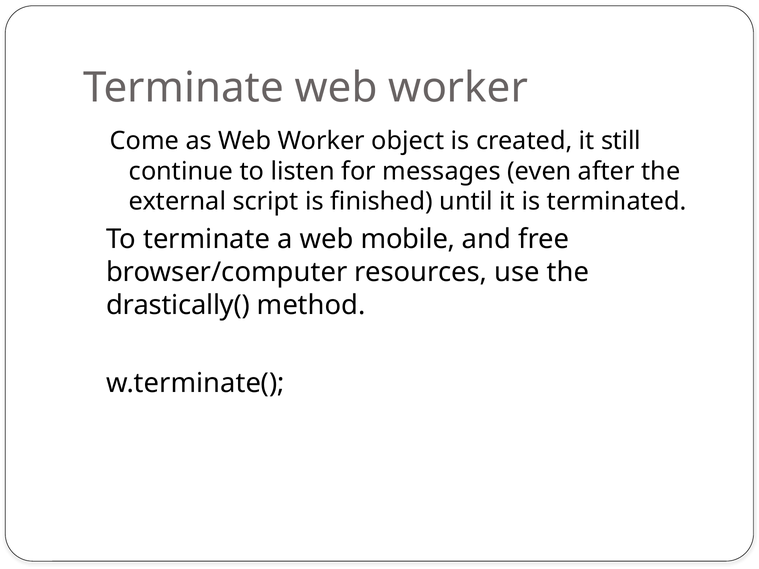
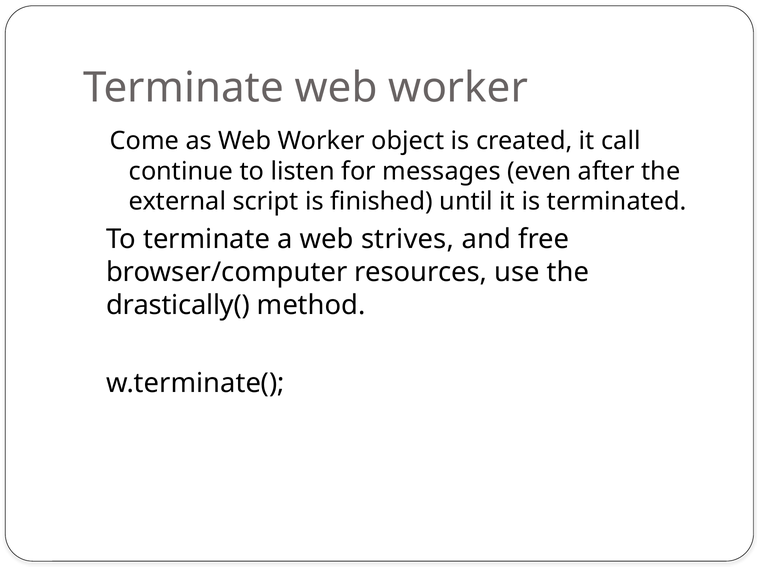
still: still -> call
mobile: mobile -> strives
